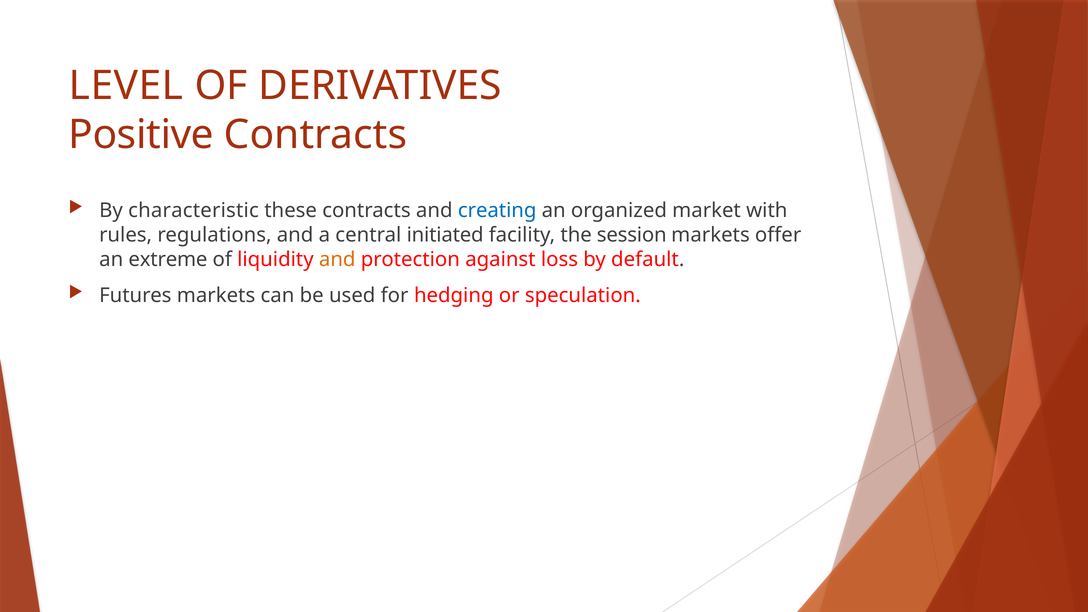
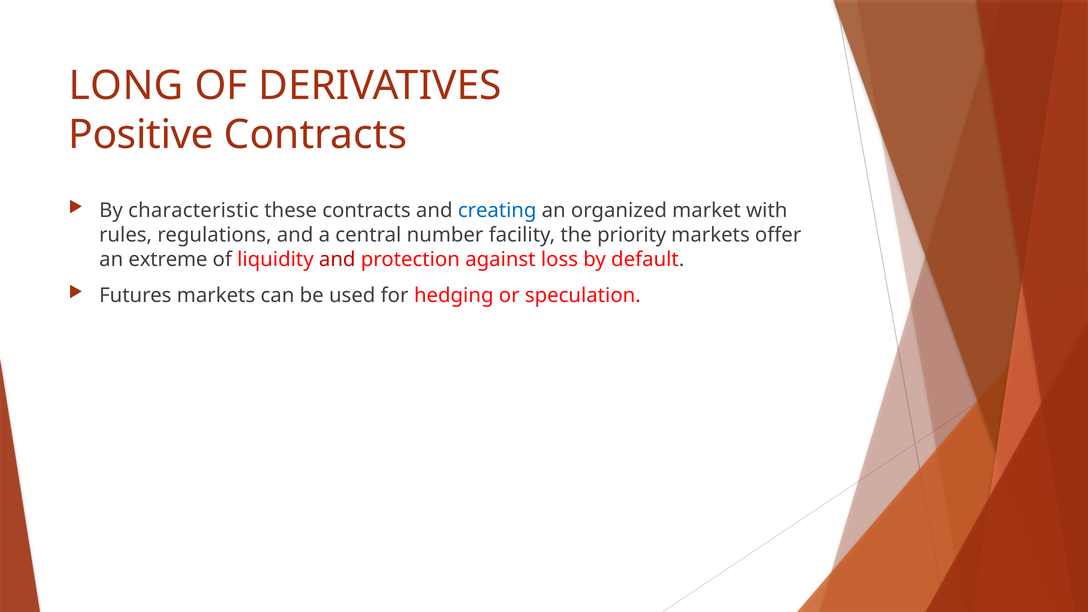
LEVEL: LEVEL -> LONG
initiated: initiated -> number
session: session -> priority
and at (337, 260) colour: orange -> red
